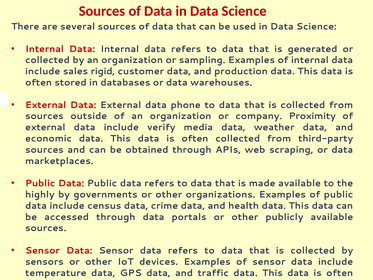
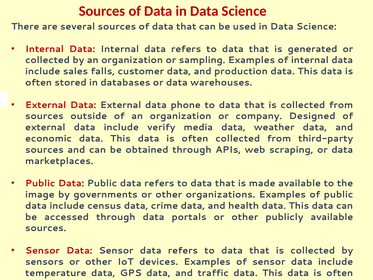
rigid: rigid -> falls
Proximity: Proximity -> Designed
highly: highly -> image
